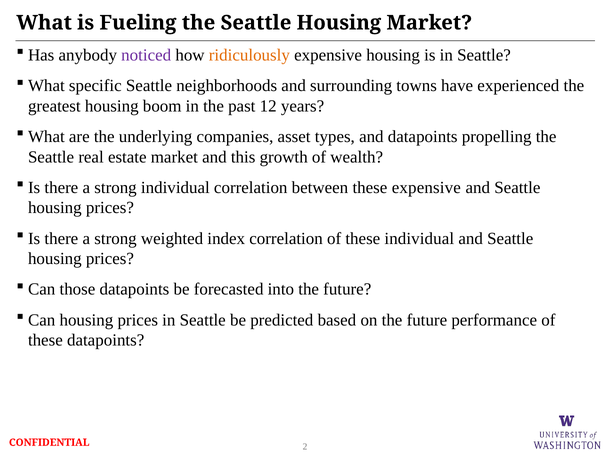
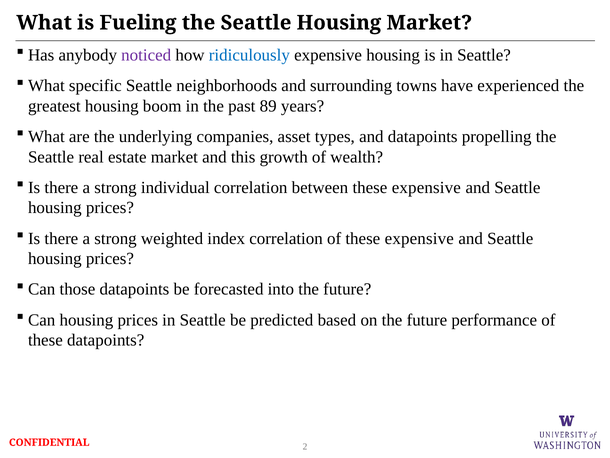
ridiculously colour: orange -> blue
12: 12 -> 89
of these individual: individual -> expensive
